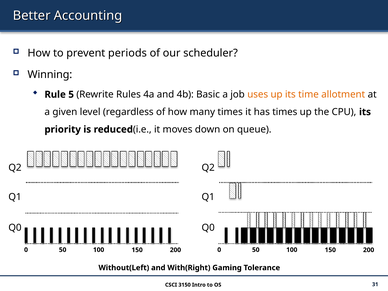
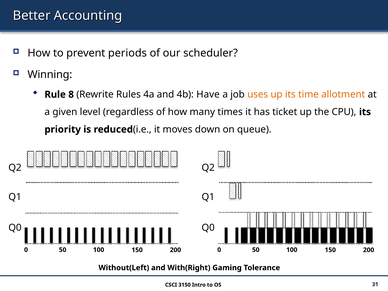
5: 5 -> 8
Basic: Basic -> Have
has times: times -> ticket
